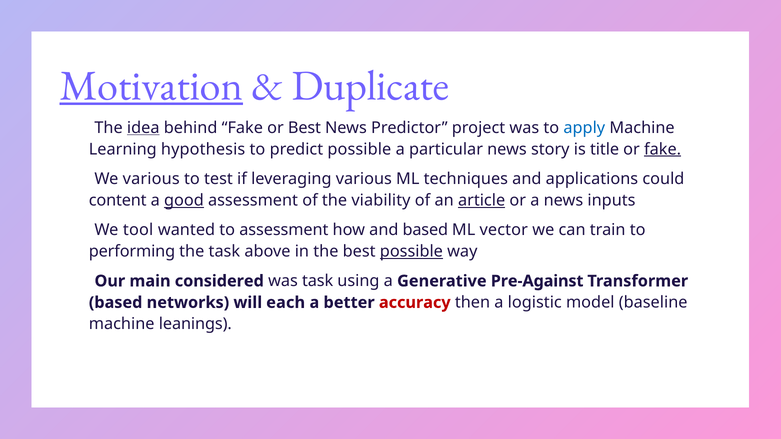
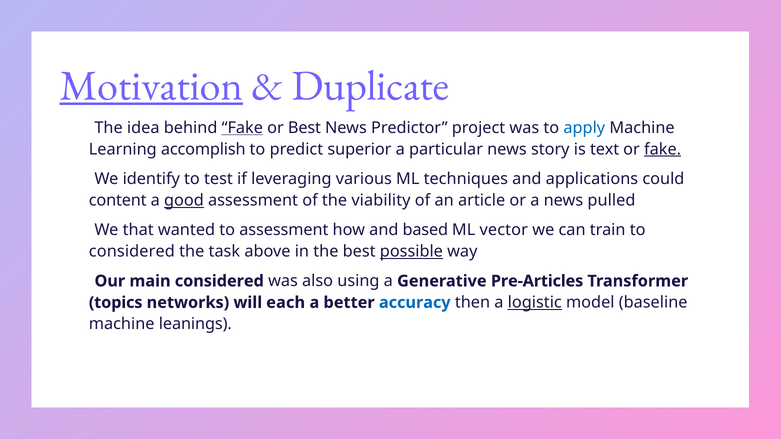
idea underline: present -> none
Fake at (242, 128) underline: none -> present
hypothesis: hypothesis -> accomplish
predict possible: possible -> superior
title: title -> text
various at (151, 179): various -> identify
article underline: present -> none
inputs: inputs -> pulled
tool: tool -> that
performing at (132, 252): performing -> considered
was task: task -> also
Pre-Against: Pre-Against -> Pre-Articles
based at (116, 303): based -> topics
accuracy colour: red -> blue
logistic underline: none -> present
